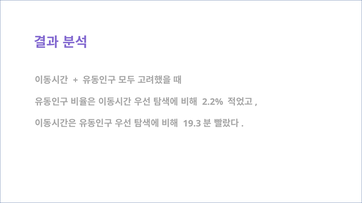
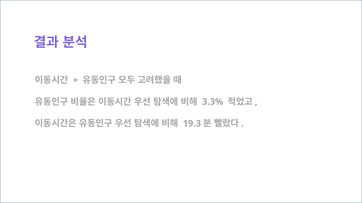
2.2%: 2.2% -> 3.3%
